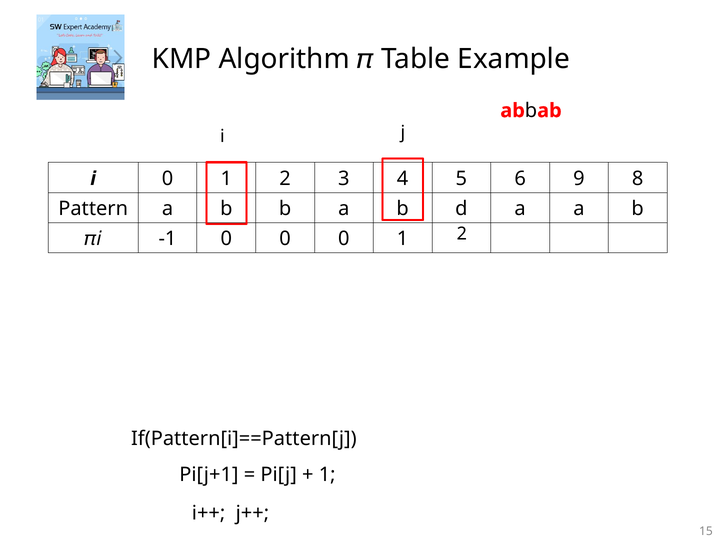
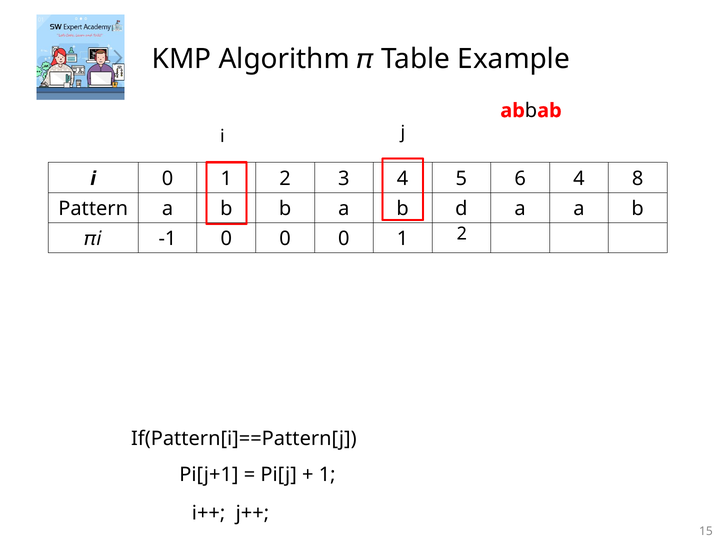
6 9: 9 -> 4
